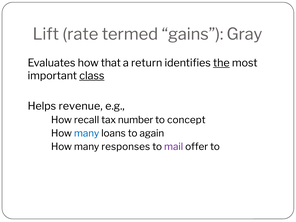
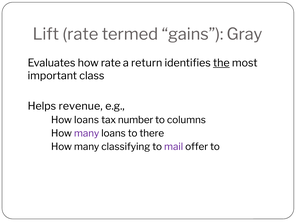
how that: that -> rate
class underline: present -> none
recall at (87, 120): recall -> loans
concept: concept -> columns
many at (87, 133) colour: blue -> purple
again: again -> there
responses: responses -> classifying
